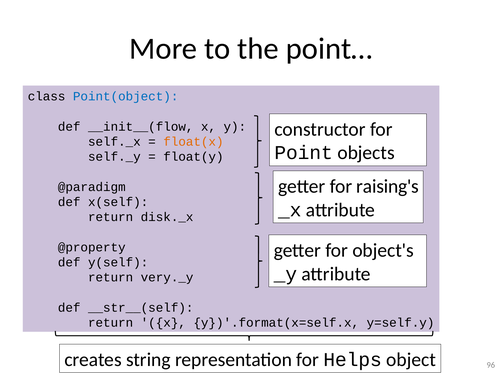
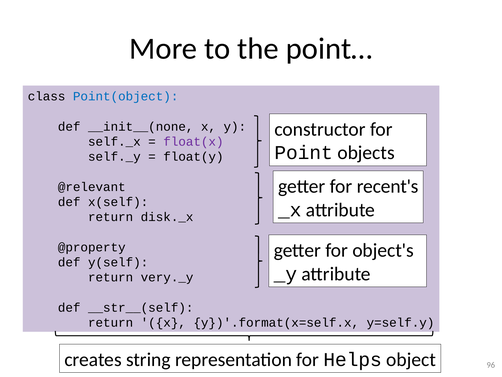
__init__(flow: __init__(flow -> __init__(none
float(x colour: orange -> purple
raising's: raising's -> recent's
@paradigm: @paradigm -> @relevant
